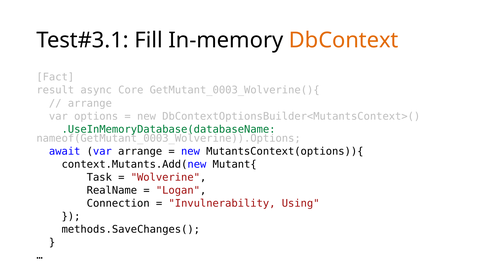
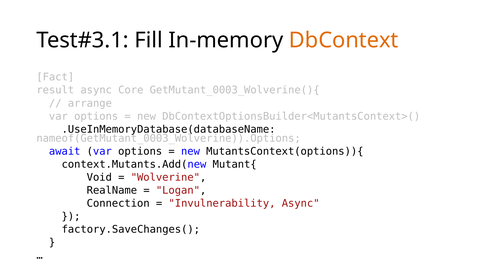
.UseInMemoryDatabase(databaseName colour: green -> black
arrange at (140, 151): arrange -> options
Task: Task -> Void
Invulnerability Using: Using -> Async
methods.SaveChanges(: methods.SaveChanges( -> factory.SaveChanges(
